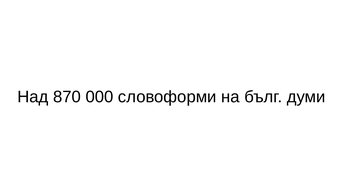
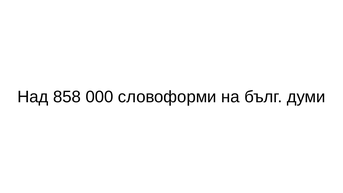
870: 870 -> 858
